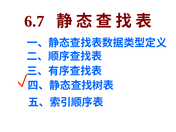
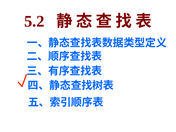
6.7: 6.7 -> 5.2
